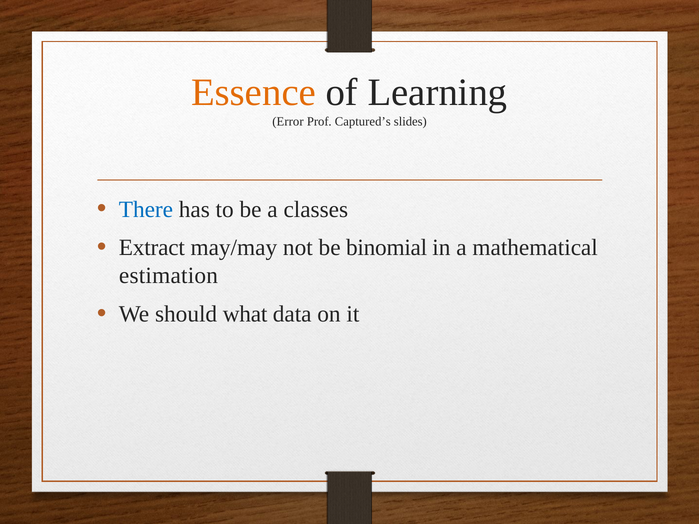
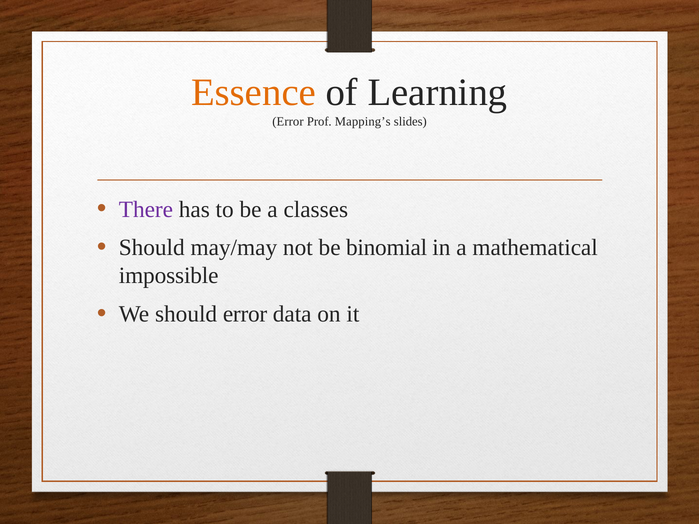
Captured’s: Captured’s -> Mapping’s
There colour: blue -> purple
Extract at (152, 248): Extract -> Should
estimation: estimation -> impossible
should what: what -> error
